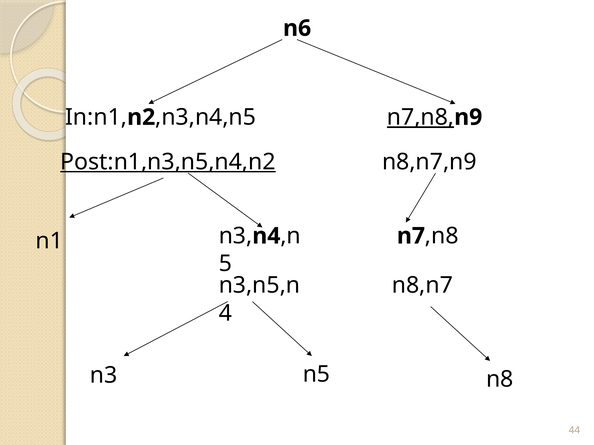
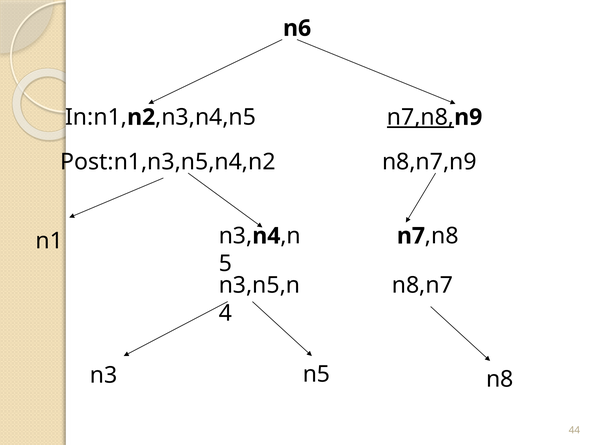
Post:n1,n3,n5,n4,n2 underline: present -> none
